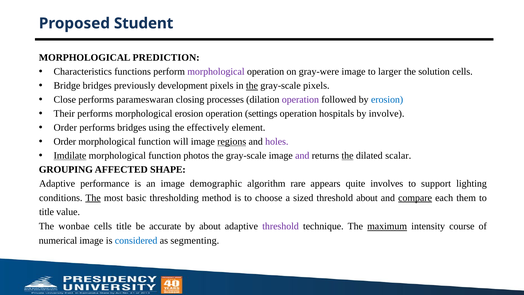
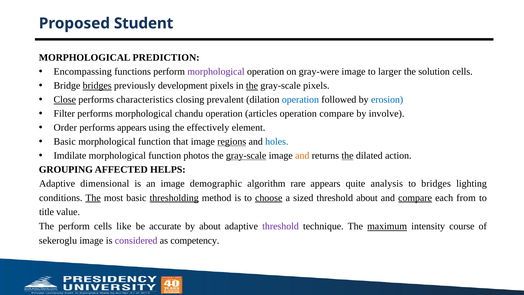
Characteristics: Characteristics -> Encompassing
bridges at (97, 86) underline: none -> present
Close underline: none -> present
parameswaran: parameswaran -> characteristics
processes: processes -> prevalent
operation at (300, 100) colour: purple -> blue
Their: Their -> Filter
morphological erosion: erosion -> chandu
settings: settings -> articles
operation hospitals: hospitals -> compare
performs bridges: bridges -> appears
Order at (65, 142): Order -> Basic
will: will -> that
holes colour: purple -> blue
Imdilate underline: present -> none
gray-scale at (246, 155) underline: none -> present
and at (302, 155) colour: purple -> orange
scalar: scalar -> action
SHAPE: SHAPE -> HELPS
performance: performance -> dimensional
involves: involves -> analysis
to support: support -> bridges
thresholding underline: none -> present
choose underline: none -> present
them: them -> from
The wonbae: wonbae -> perform
cells title: title -> like
numerical: numerical -> sekeroglu
considered colour: blue -> purple
segmenting: segmenting -> competency
